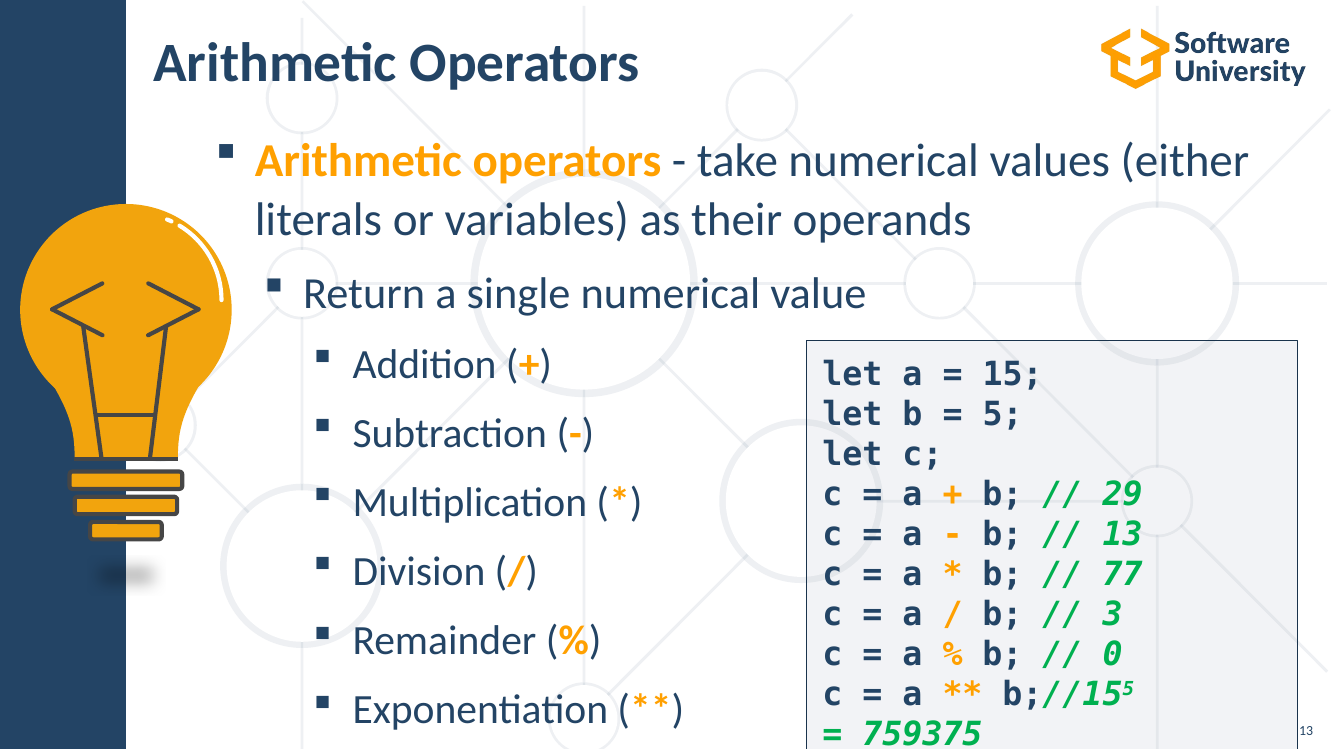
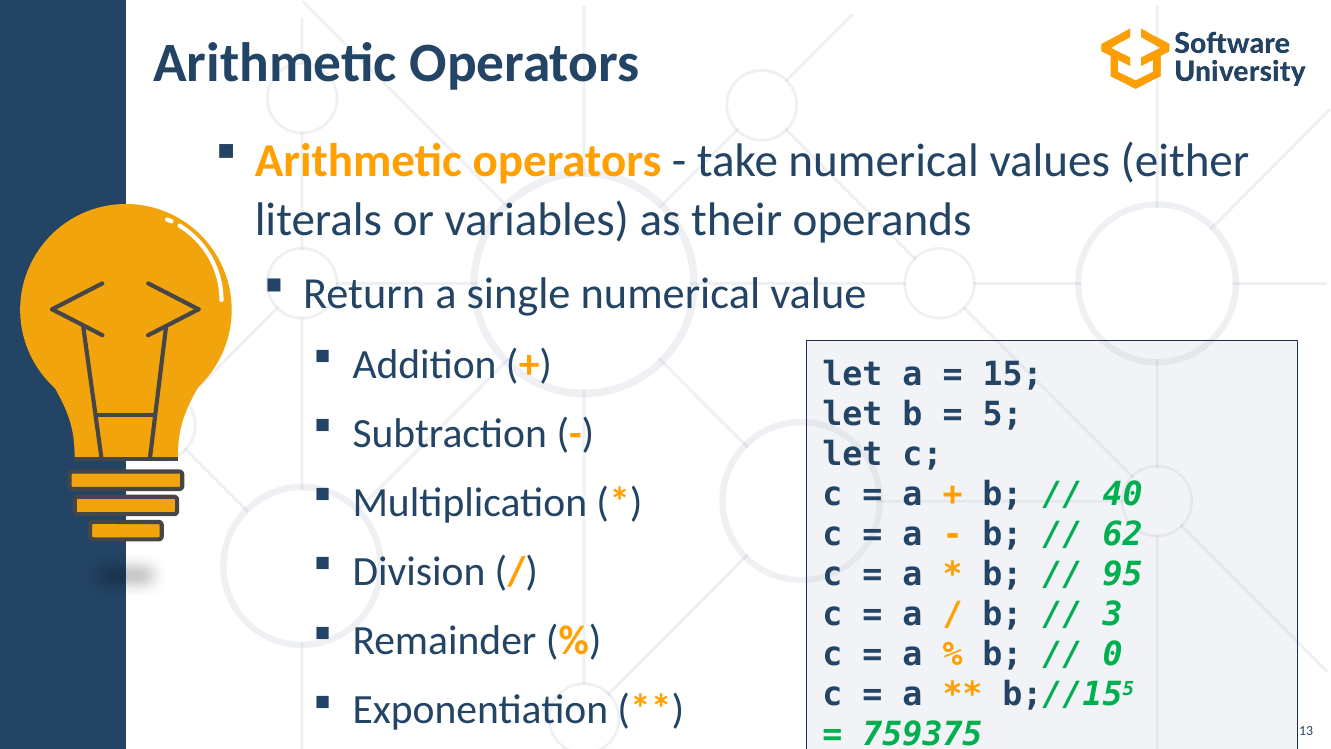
29: 29 -> 40
13 at (1123, 534): 13 -> 62
77: 77 -> 95
